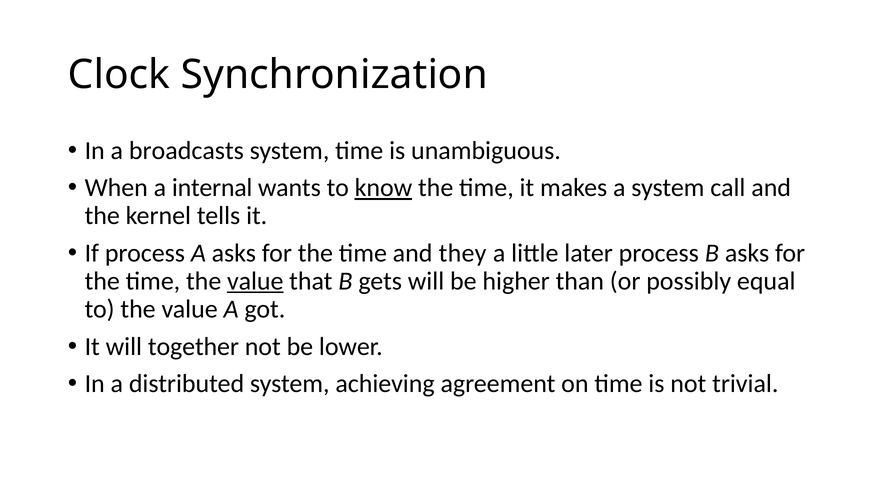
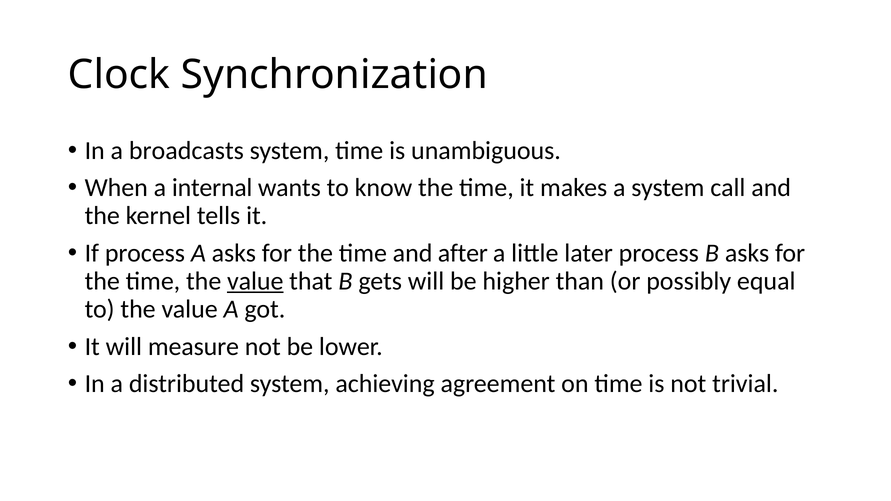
know underline: present -> none
they: they -> after
together: together -> measure
